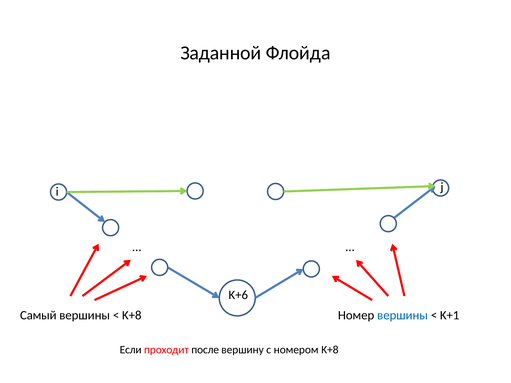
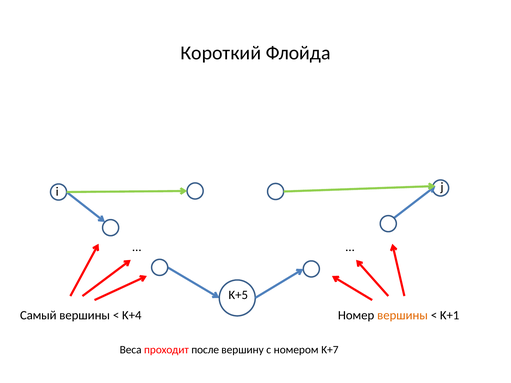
Заданной: Заданной -> Короткий
K+6: K+6 -> K+5
K+8 at (132, 315): K+8 -> K+4
вершины at (403, 315) colour: blue -> orange
Если: Если -> Веса
номером K+8: K+8 -> K+7
